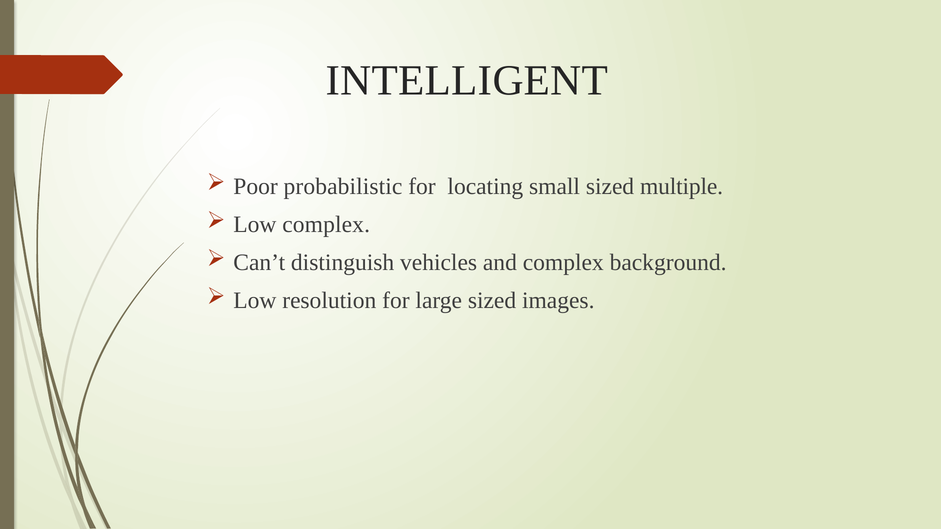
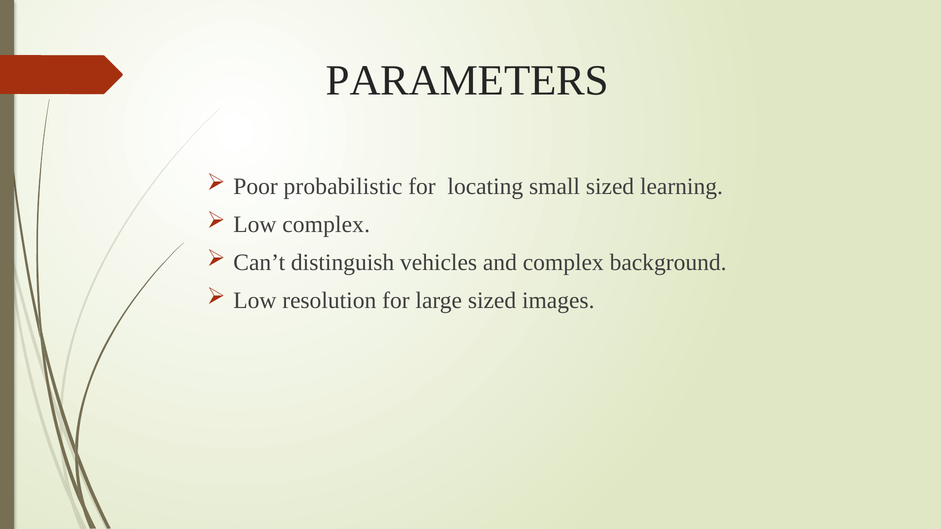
INTELLIGENT: INTELLIGENT -> PARAMETERS
multiple: multiple -> learning
